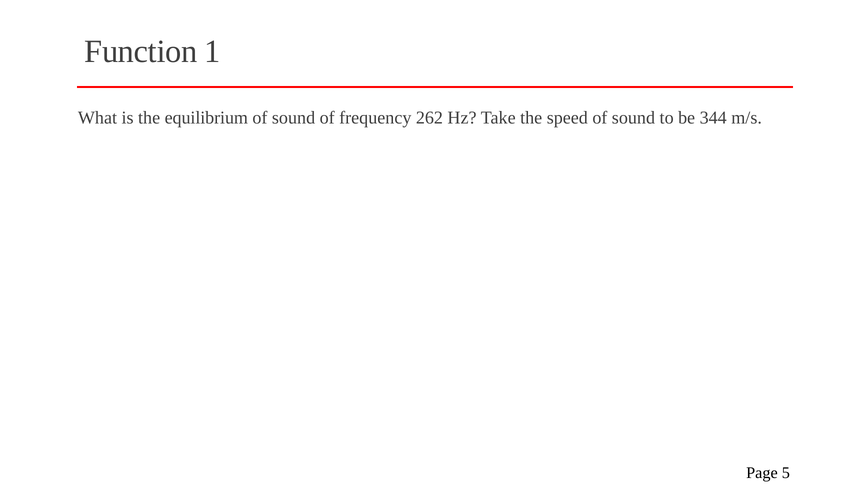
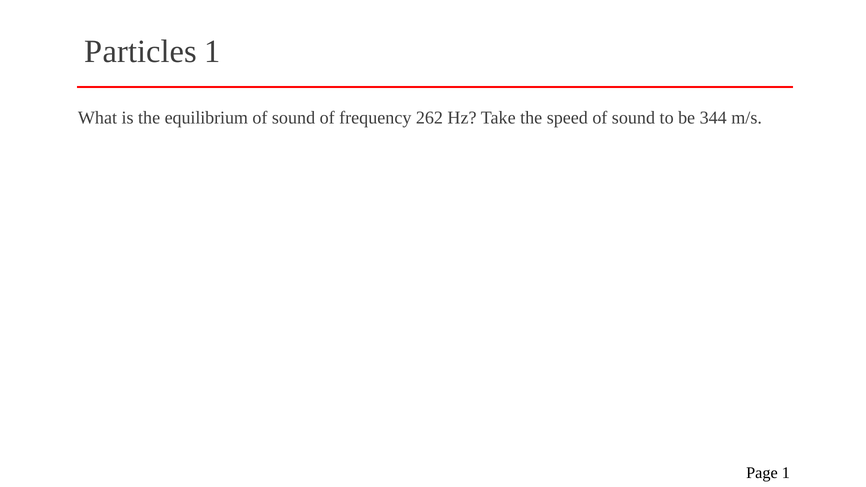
Function: Function -> Particles
Page 5: 5 -> 1
